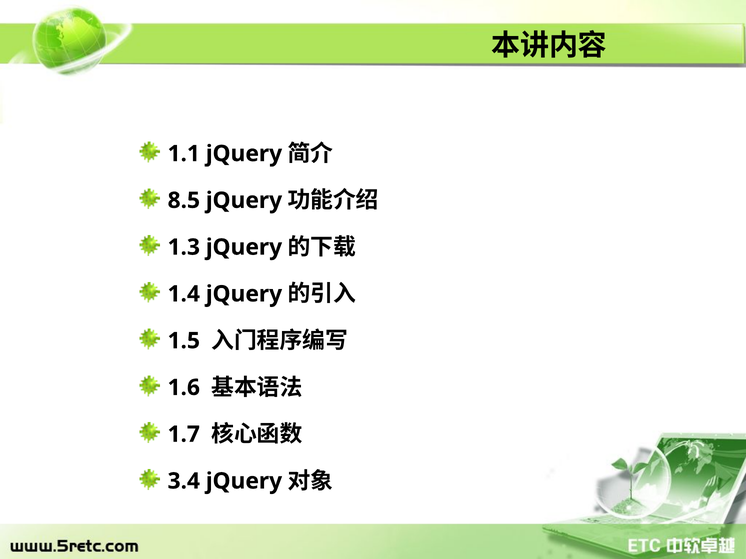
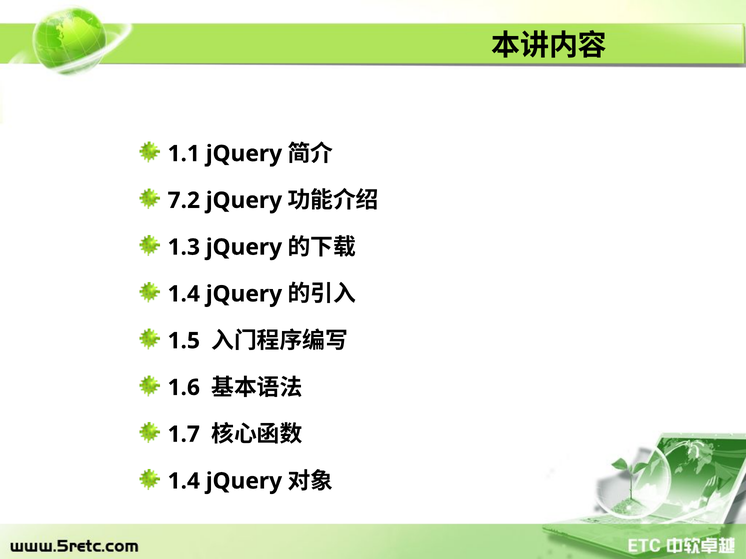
8.5: 8.5 -> 7.2
3.4 at (184, 481): 3.4 -> 1.4
